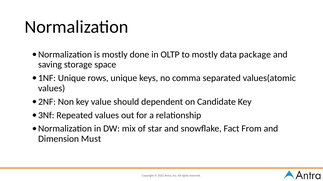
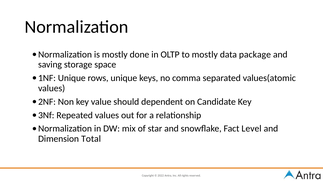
From: From -> Level
Must: Must -> Total
